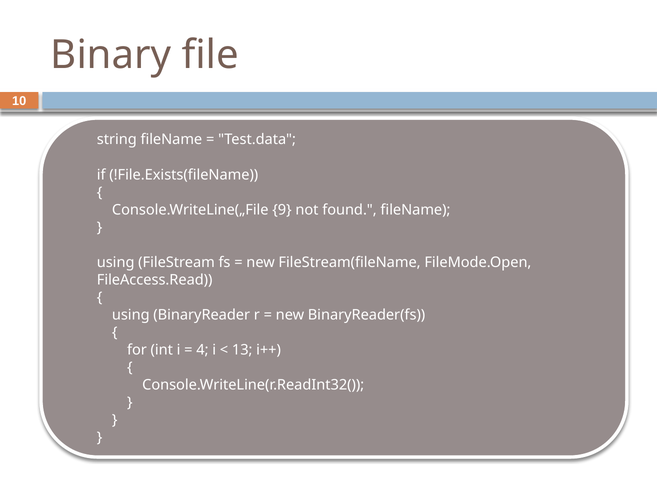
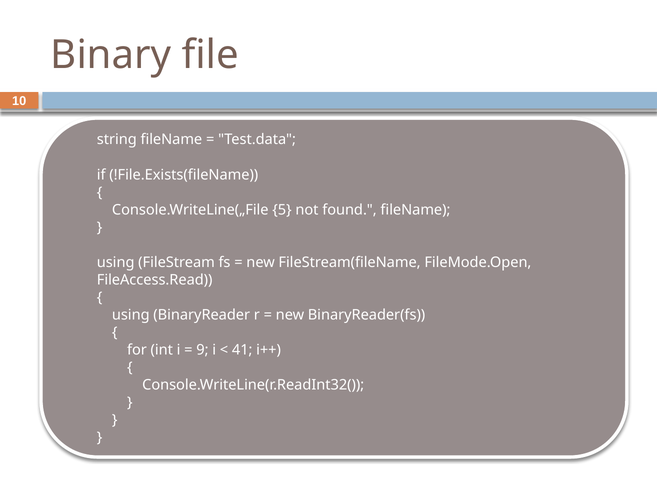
9: 9 -> 5
4: 4 -> 9
13: 13 -> 41
